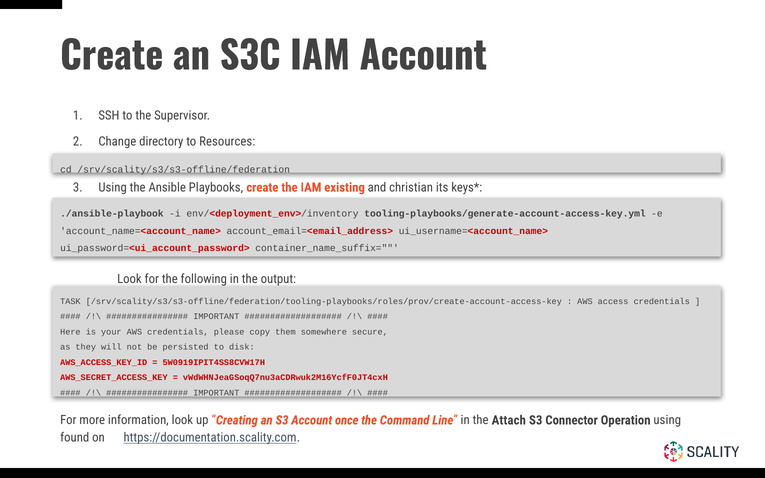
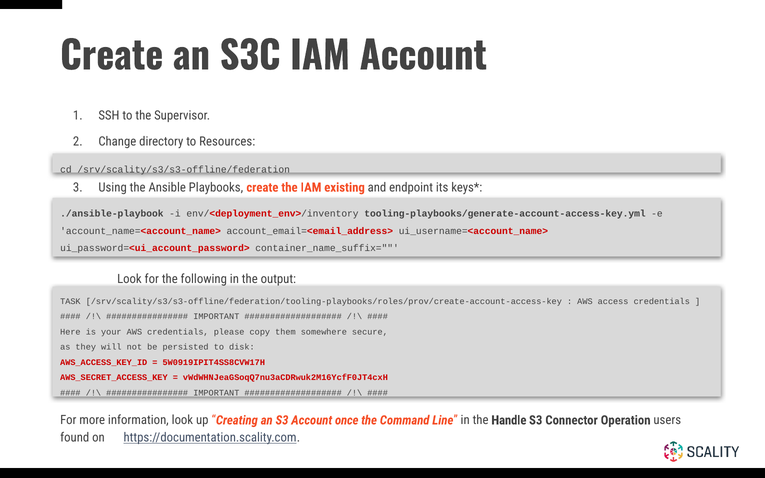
christian: christian -> endpoint
Attach: Attach -> Handle
Operation using: using -> users
